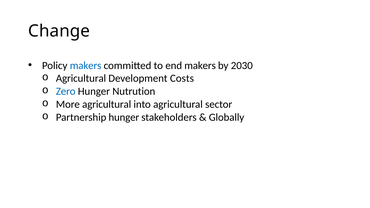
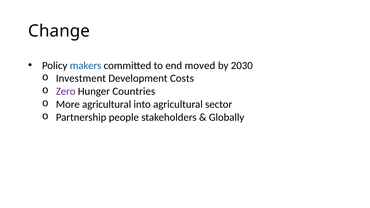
end makers: makers -> moved
Agricultural at (81, 78): Agricultural -> Investment
Zero colour: blue -> purple
Nutrution: Nutrution -> Countries
Partnership hunger: hunger -> people
